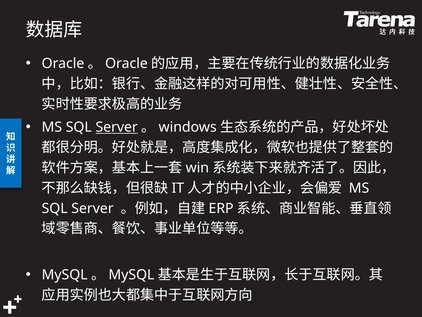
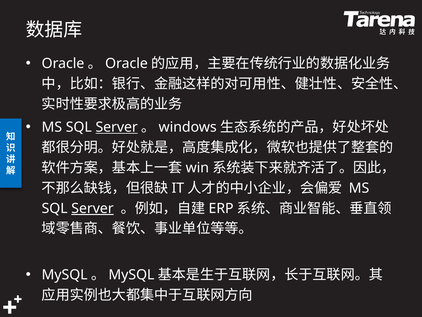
Server at (92, 208) underline: none -> present
